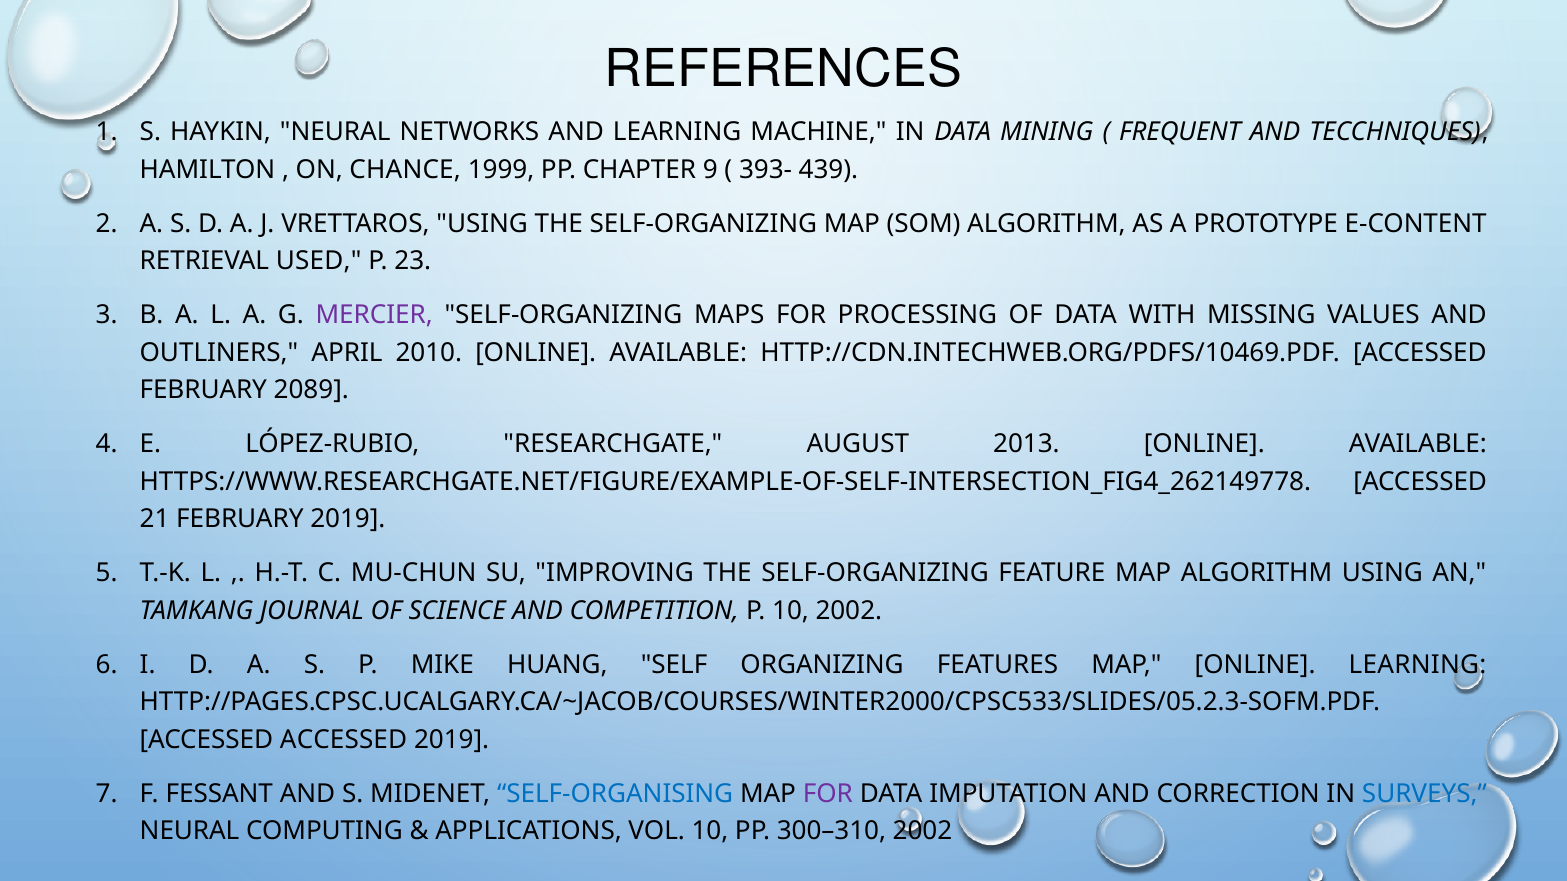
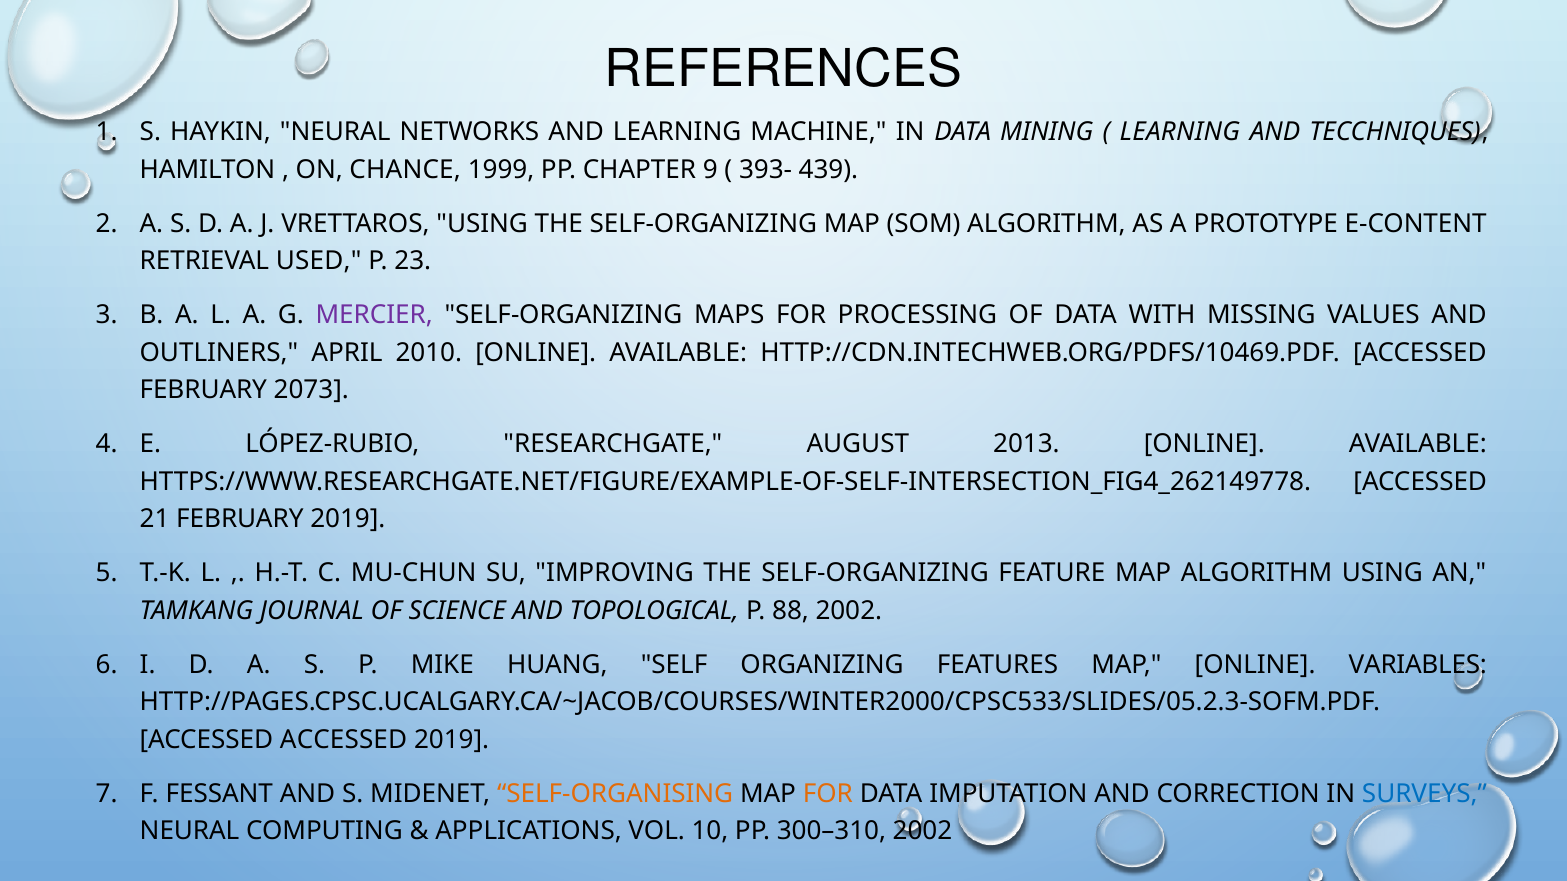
FREQUENT at (1180, 132): FREQUENT -> LEARNING
2089: 2089 -> 2073
COMPETITION: COMPETITION -> TOPOLOGICAL
P 10: 10 -> 88
ONLINE LEARNING: LEARNING -> VARIABLES
SELF-ORGANISING colour: blue -> orange
FOR at (828, 794) colour: purple -> orange
